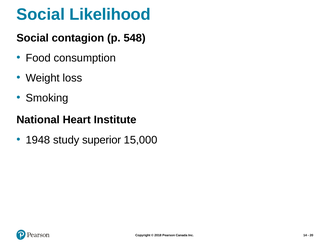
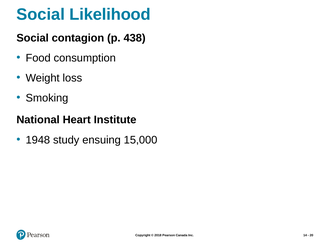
548: 548 -> 438
superior: superior -> ensuing
